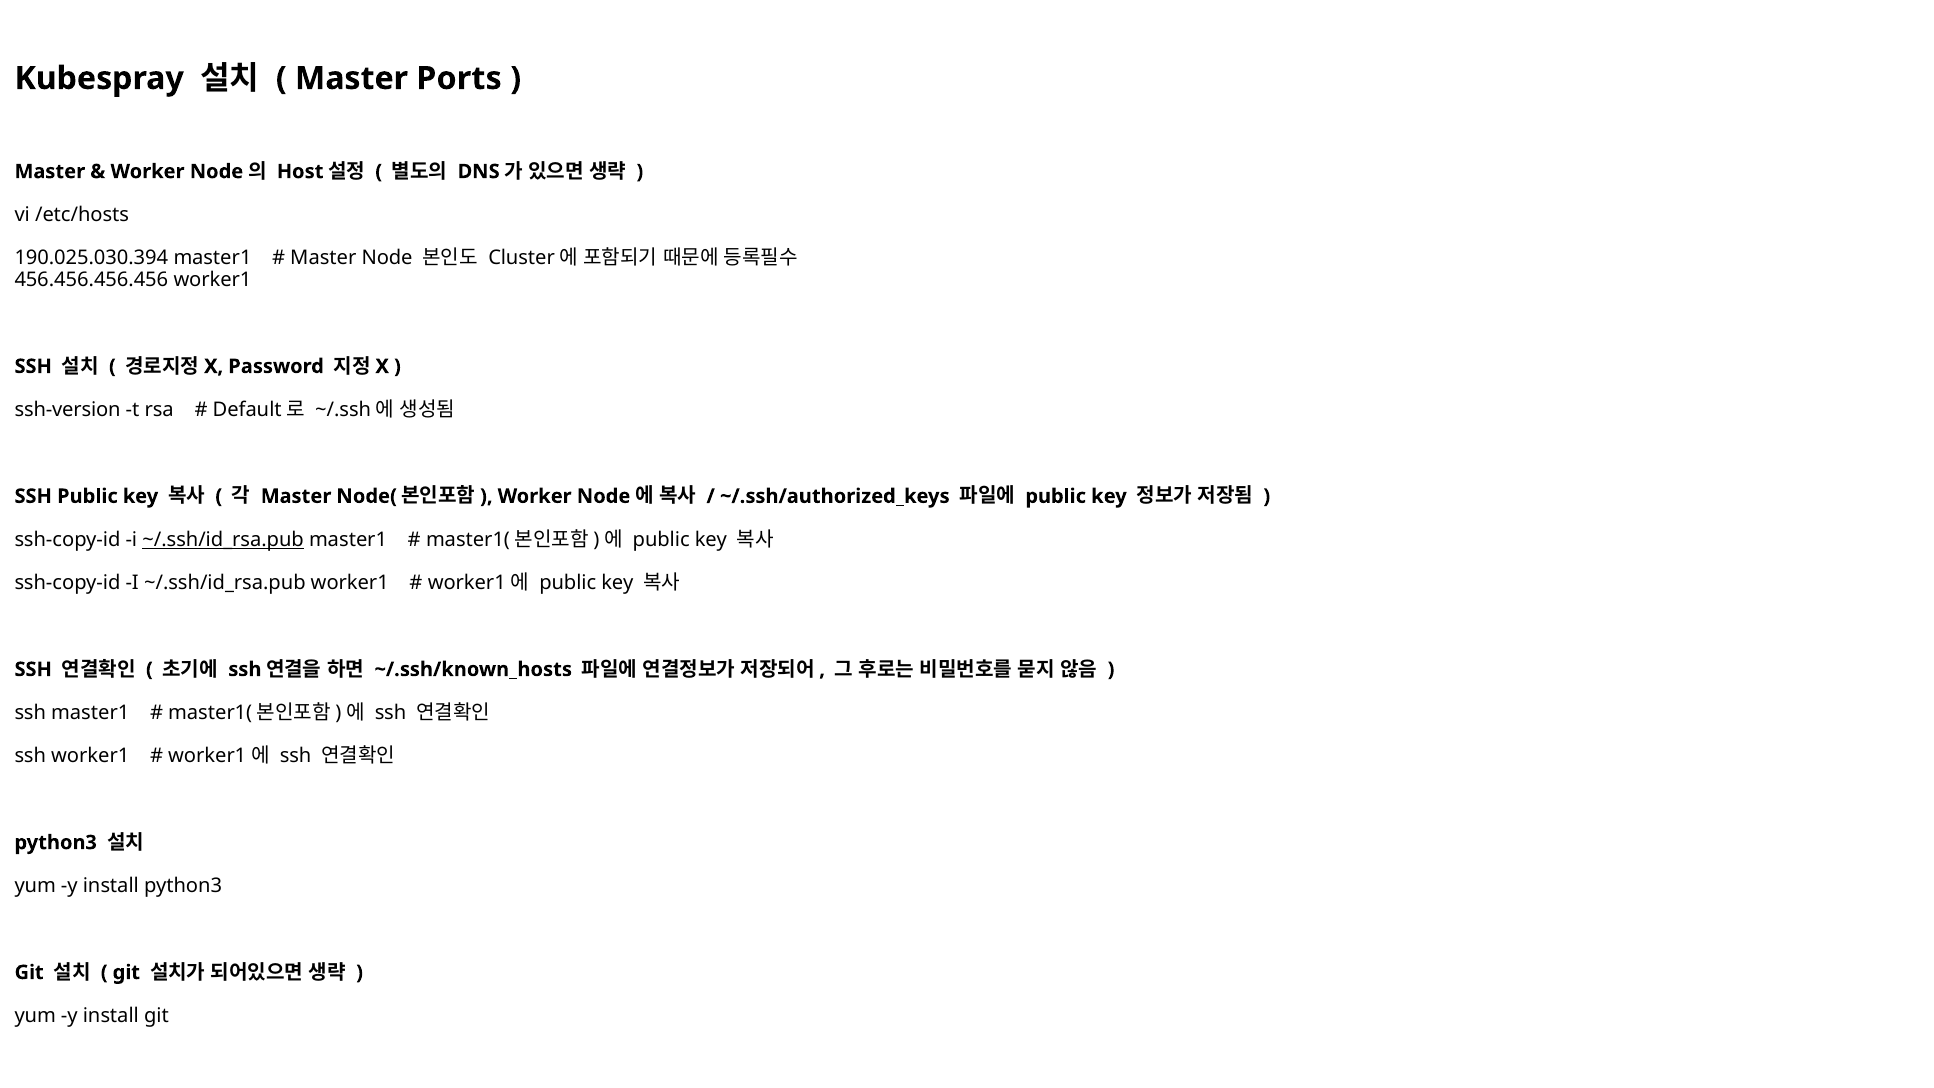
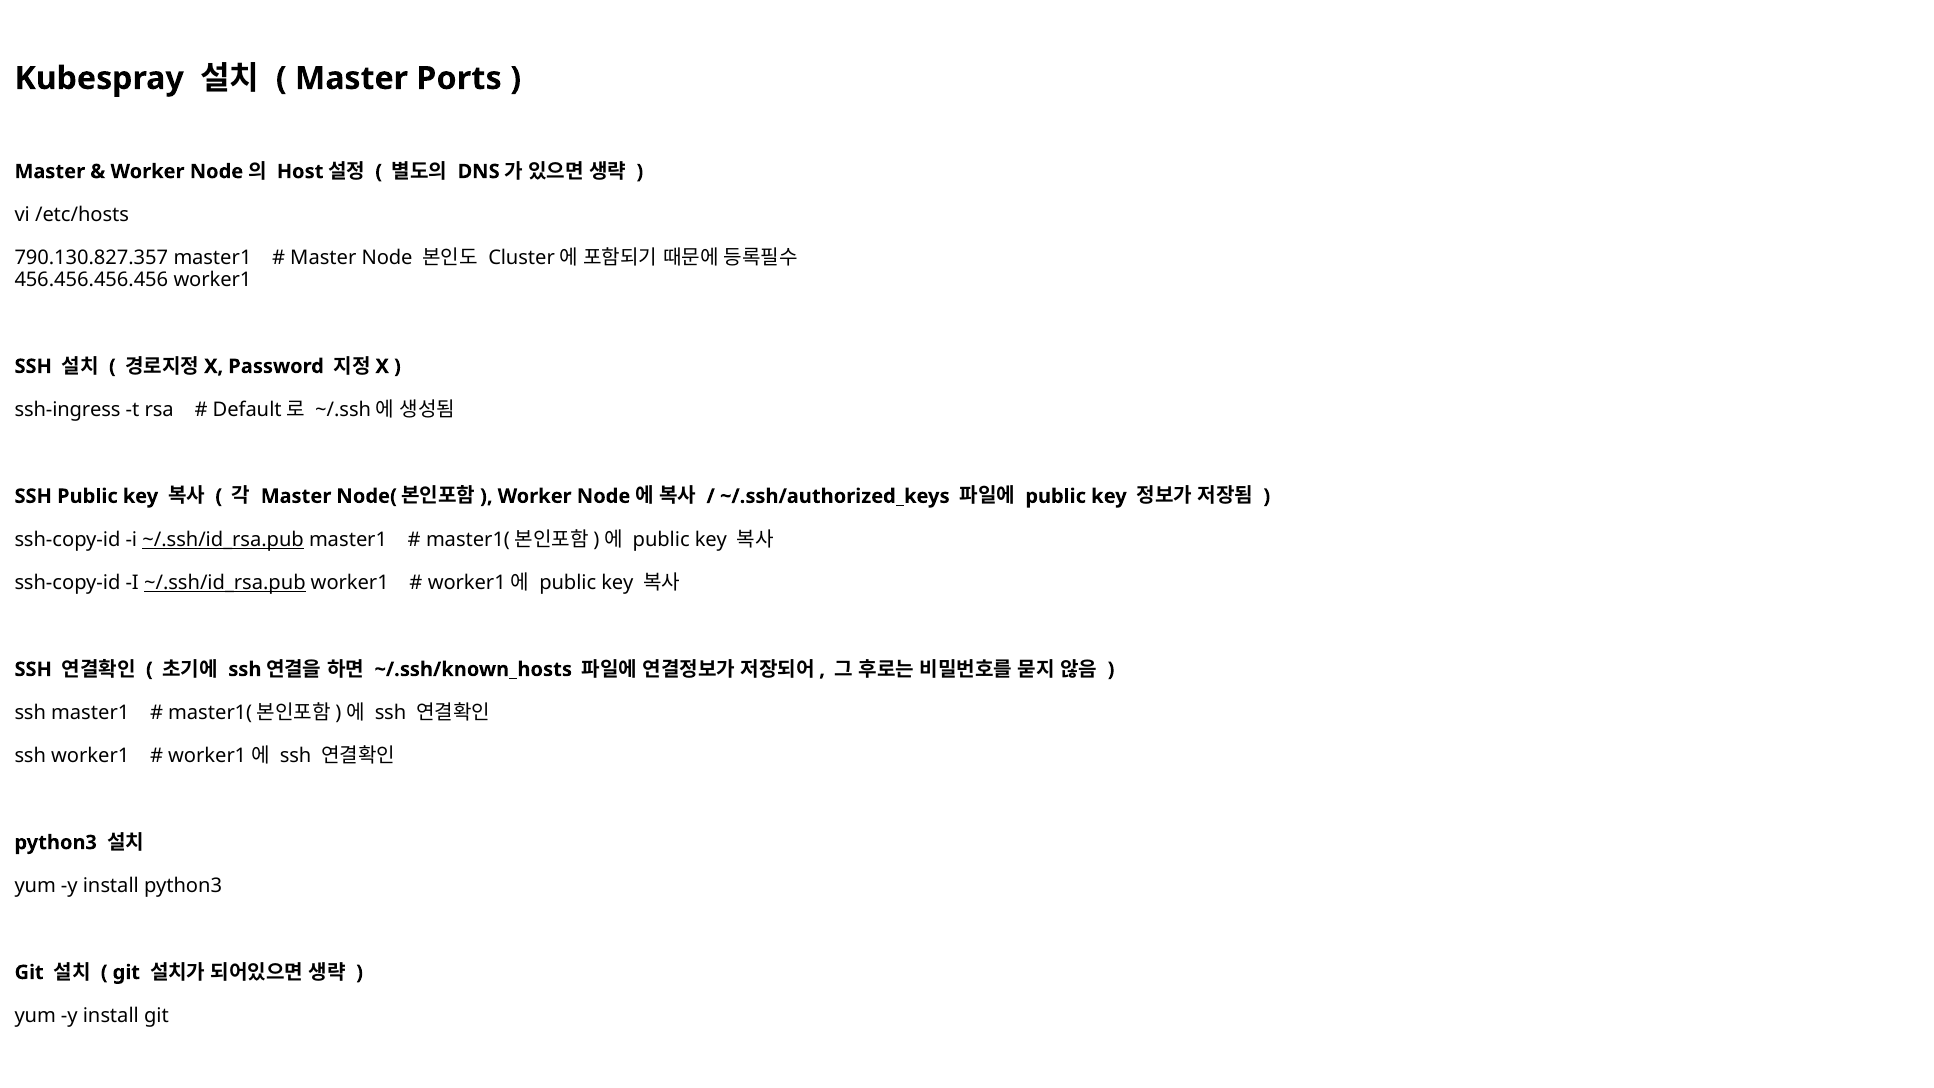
190.025.030.394: 190.025.030.394 -> 790.130.827.357
ssh-version: ssh-version -> ssh-ingress
~/.ssh/id_rsa.pub at (225, 583) underline: none -> present
